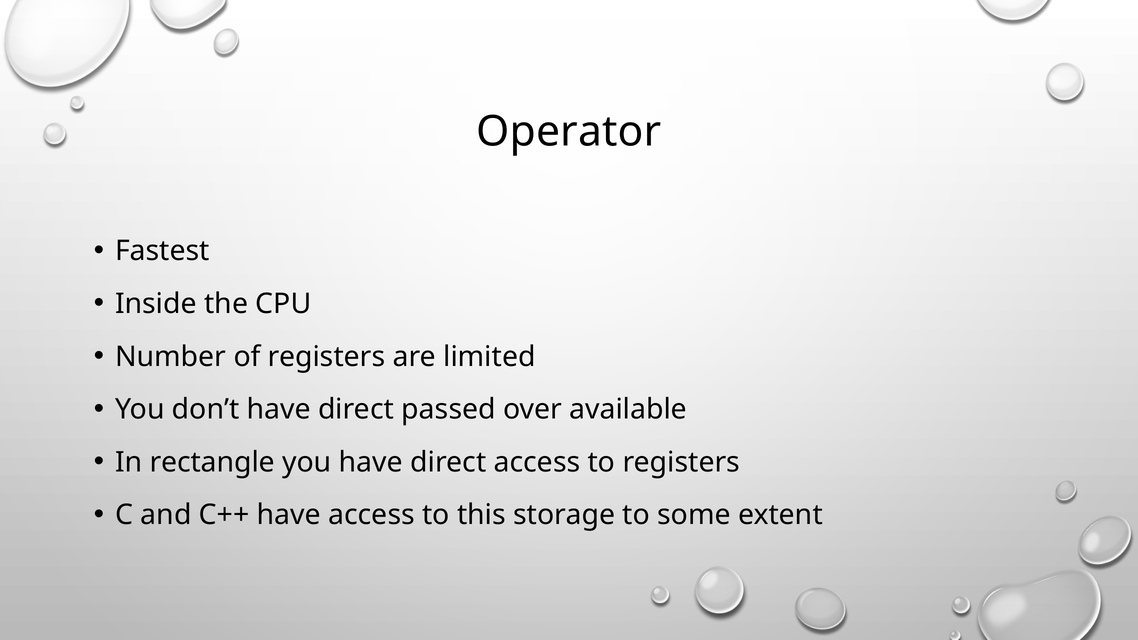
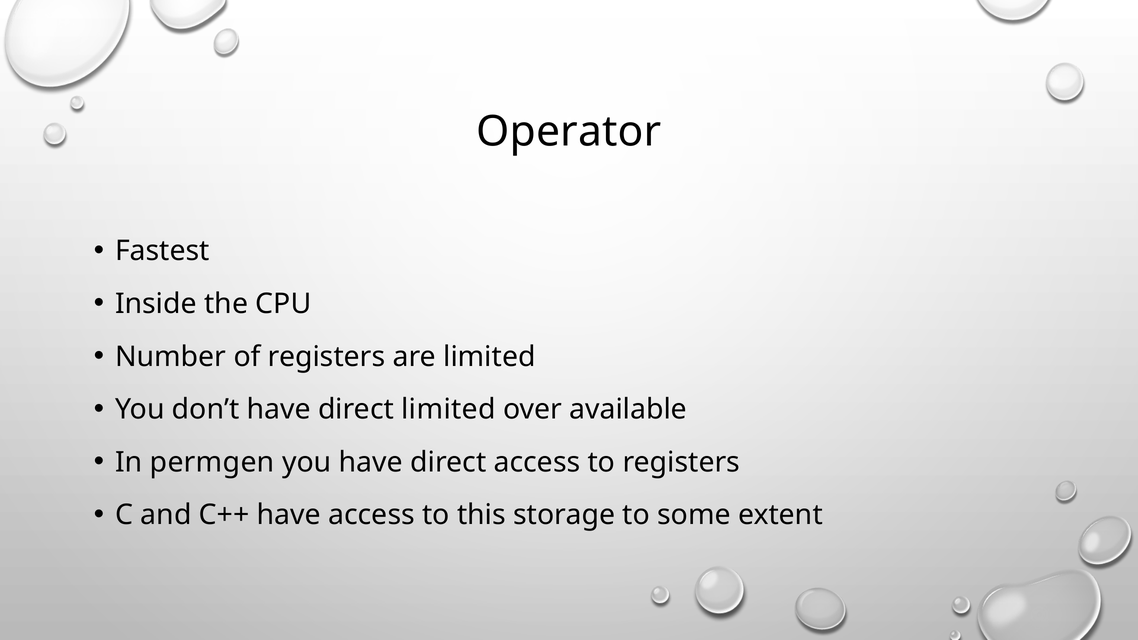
direct passed: passed -> limited
rectangle: rectangle -> permgen
